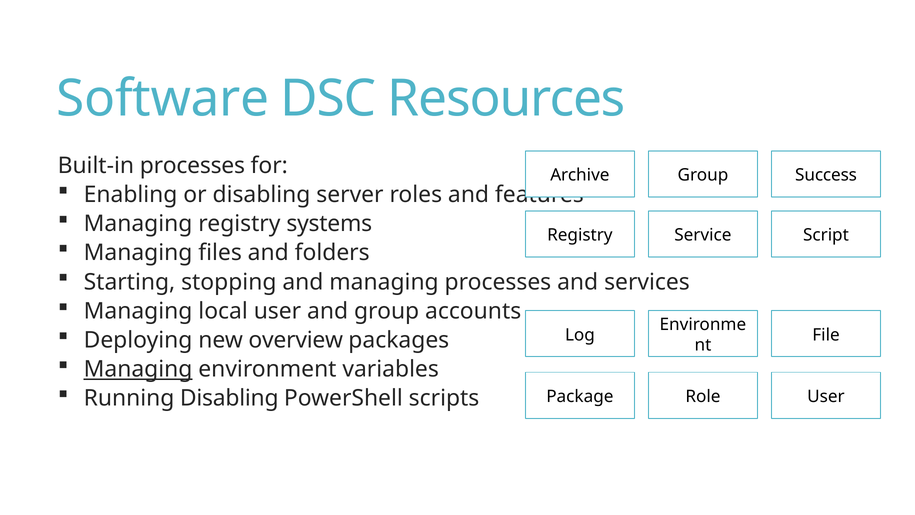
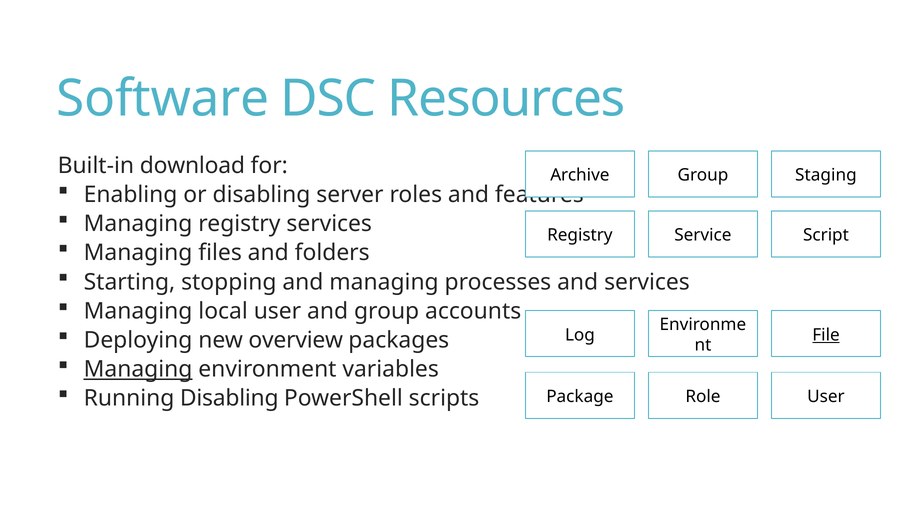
Built-in processes: processes -> download
Success: Success -> Staging
registry systems: systems -> services
File underline: none -> present
